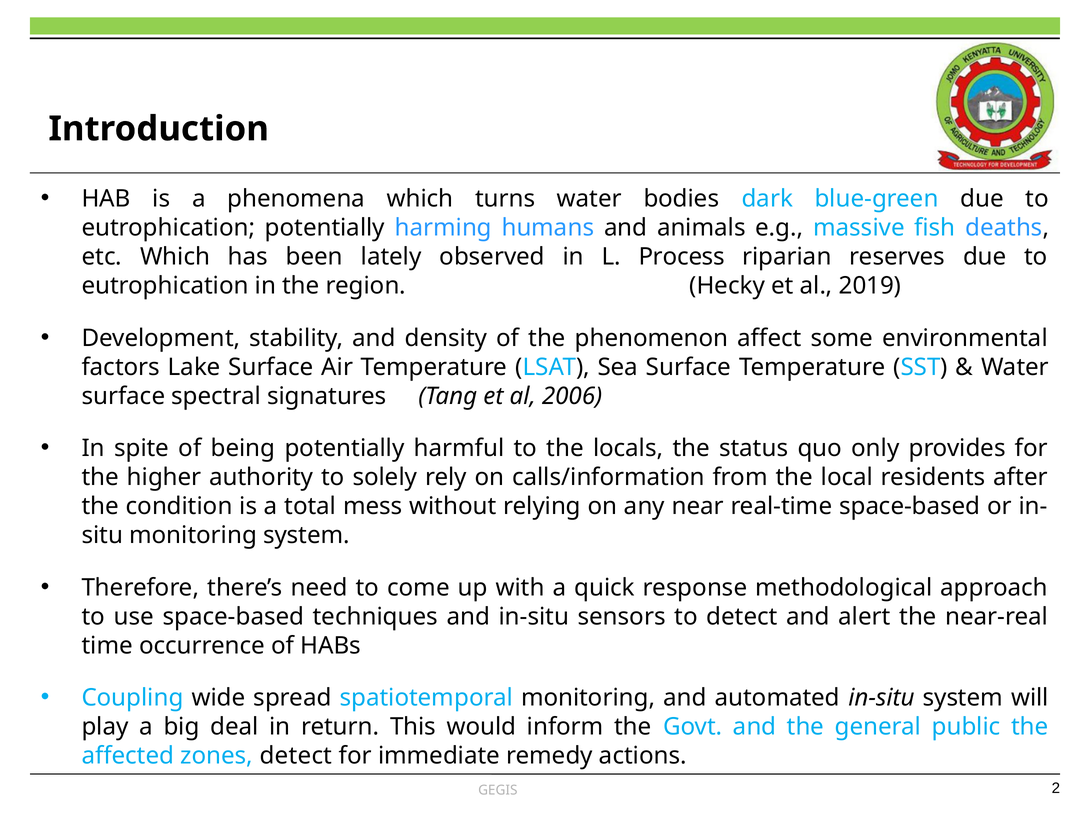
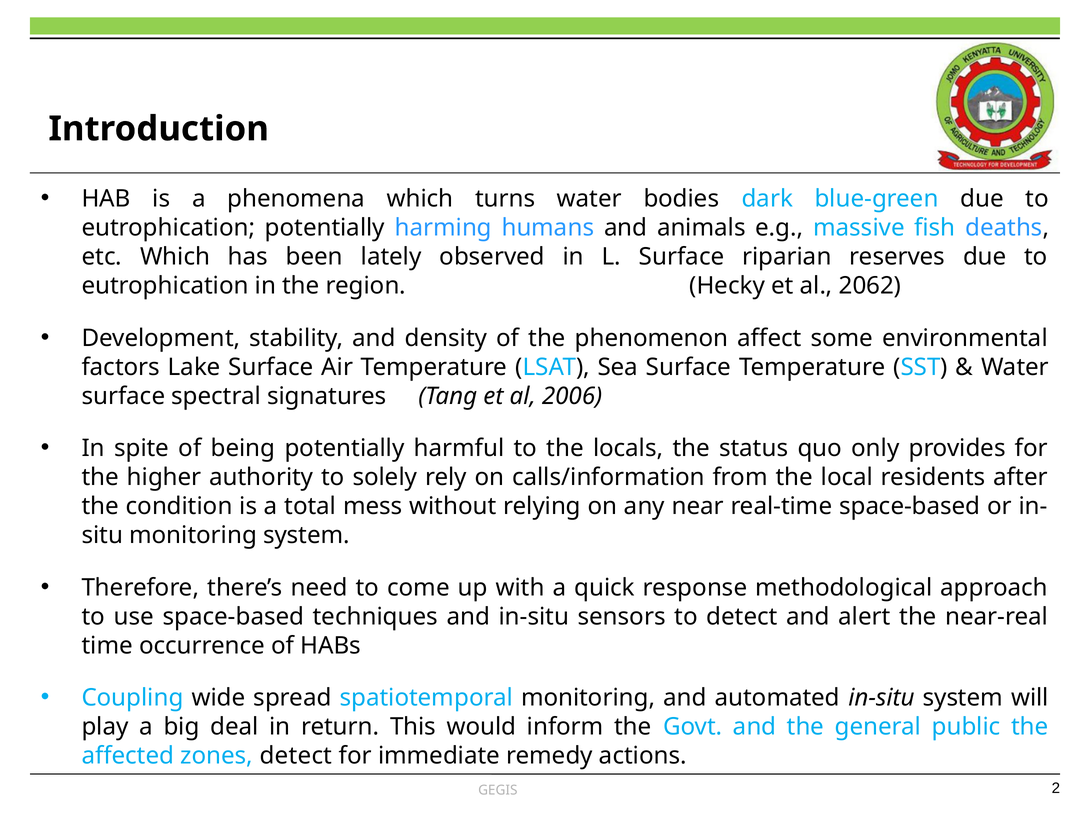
L Process: Process -> Surface
2019: 2019 -> 2062
